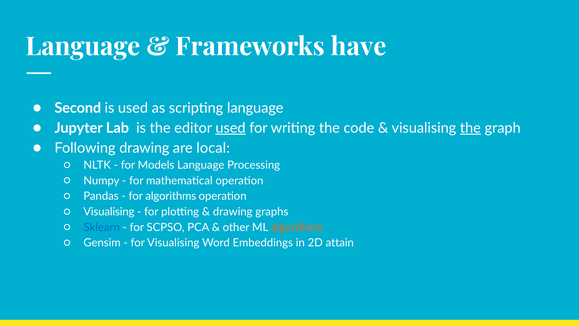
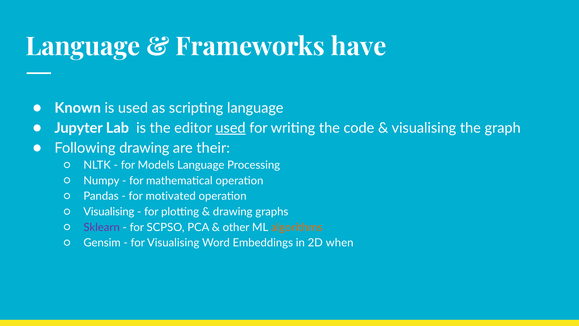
Second: Second -> Known
the at (470, 128) underline: present -> none
local: local -> their
for algorithms: algorithms -> motivated
Sklearn colour: blue -> purple
attain: attain -> when
